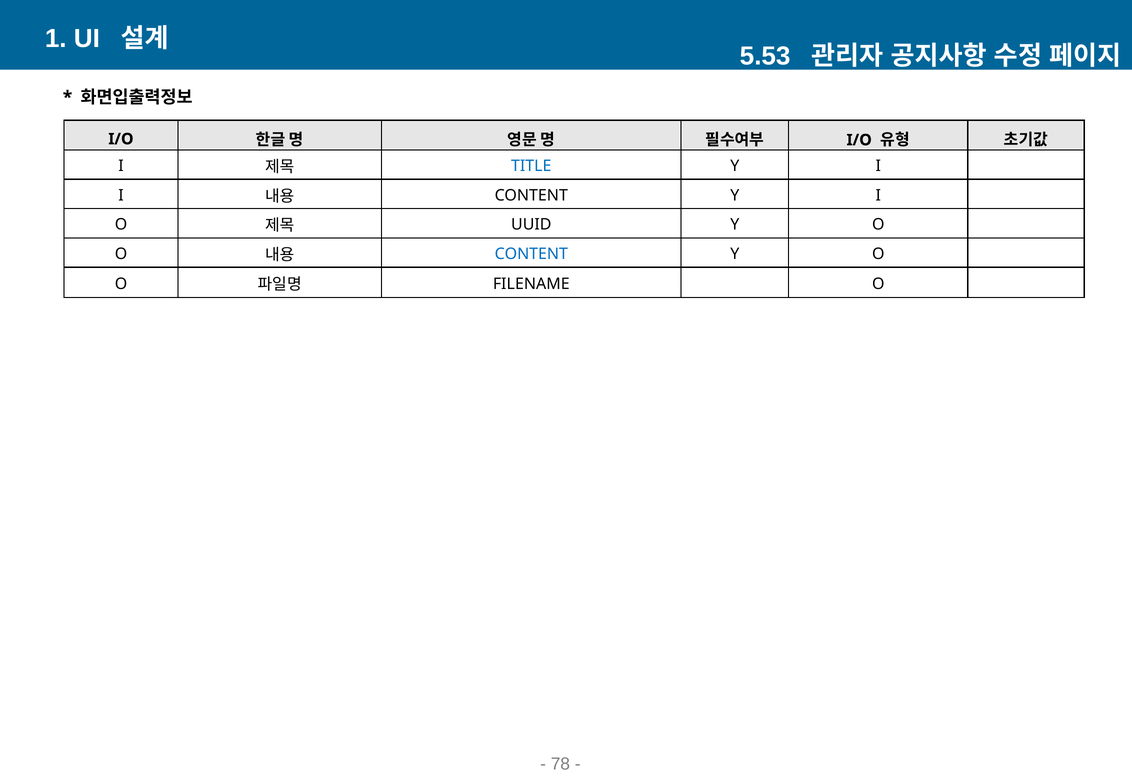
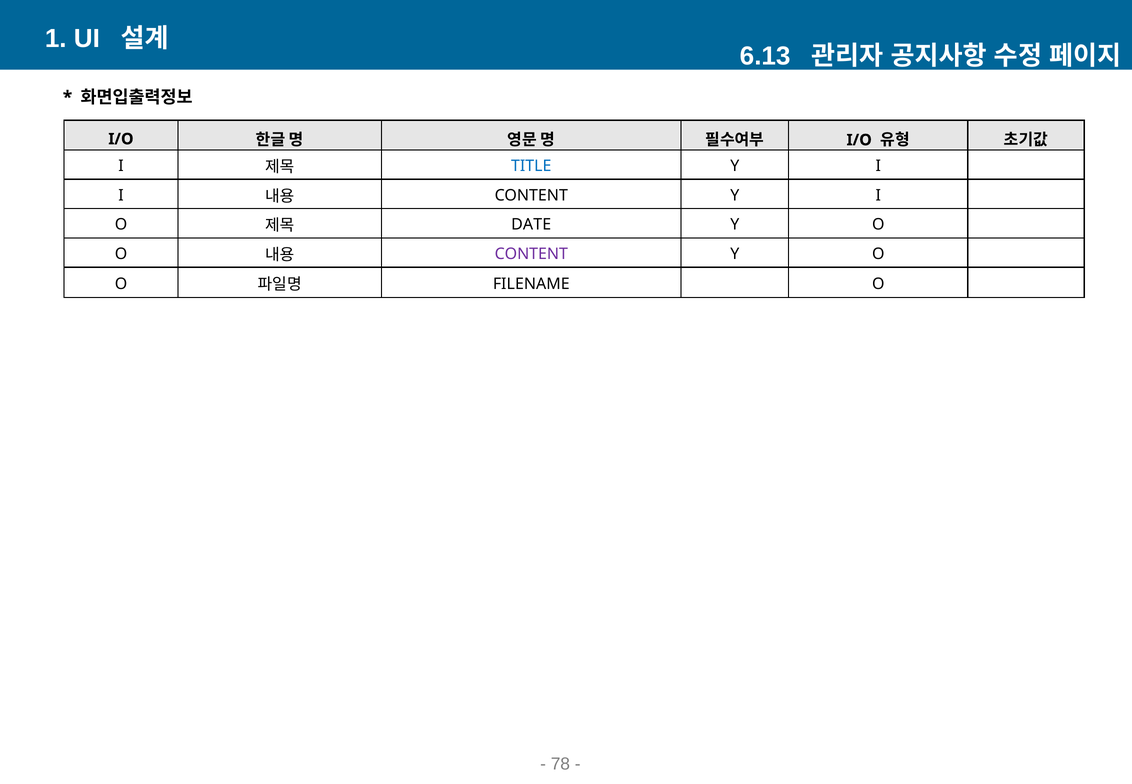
5.53: 5.53 -> 6.13
UUID: UUID -> DATE
CONTENT at (531, 254) colour: blue -> purple
